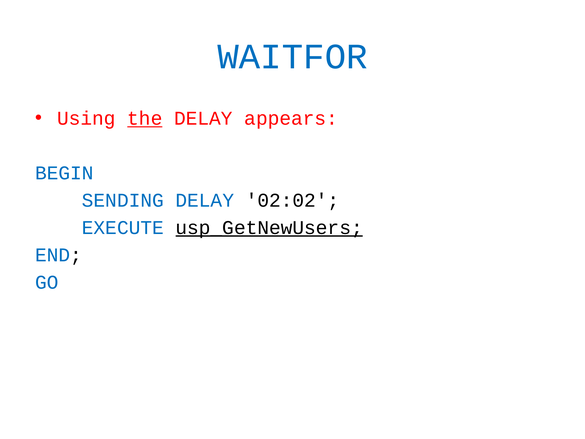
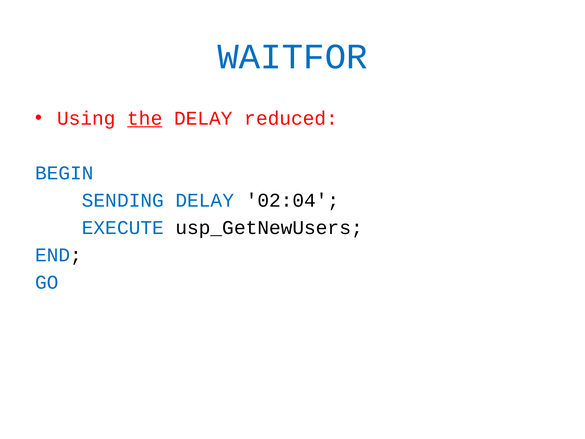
appears: appears -> reduced
02:02: 02:02 -> 02:04
usp_GetNewUsers underline: present -> none
